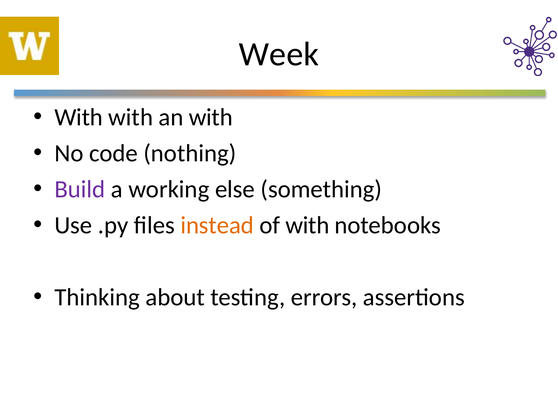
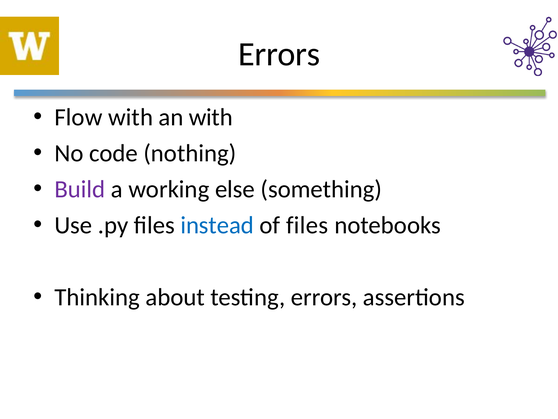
Week at (279, 54): Week -> Errors
With at (79, 117): With -> Flow
instead colour: orange -> blue
of with: with -> files
